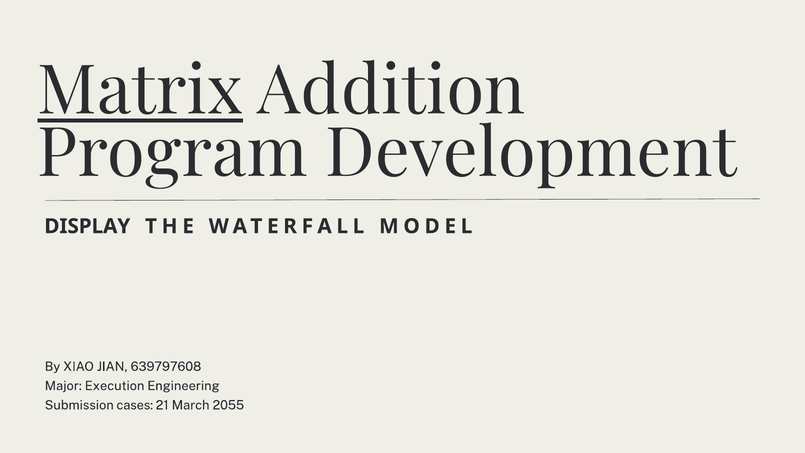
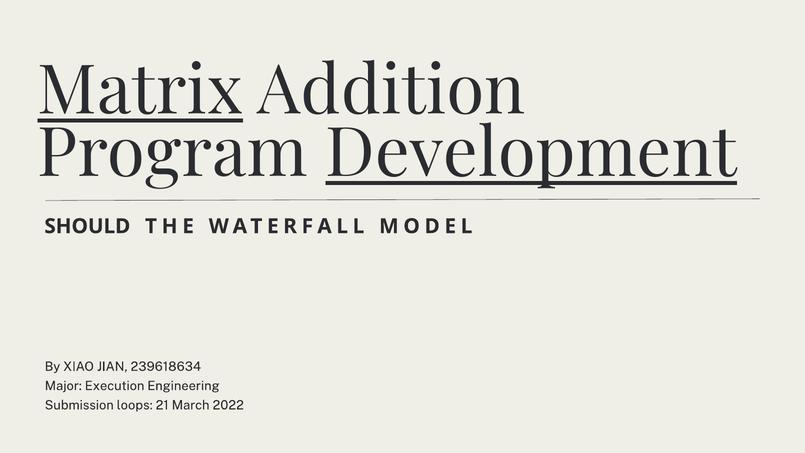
Development underline: none -> present
DISPLAY: DISPLAY -> SHOULD
639797608: 639797608 -> 239618634
cases: cases -> loops
2055: 2055 -> 2022
